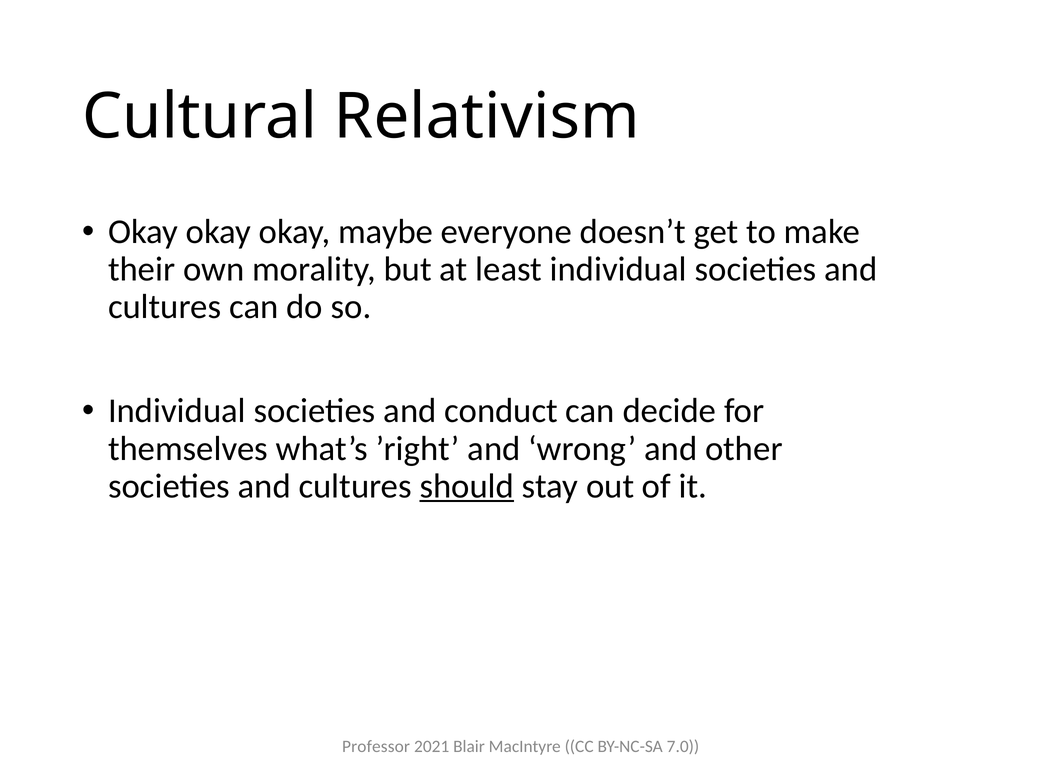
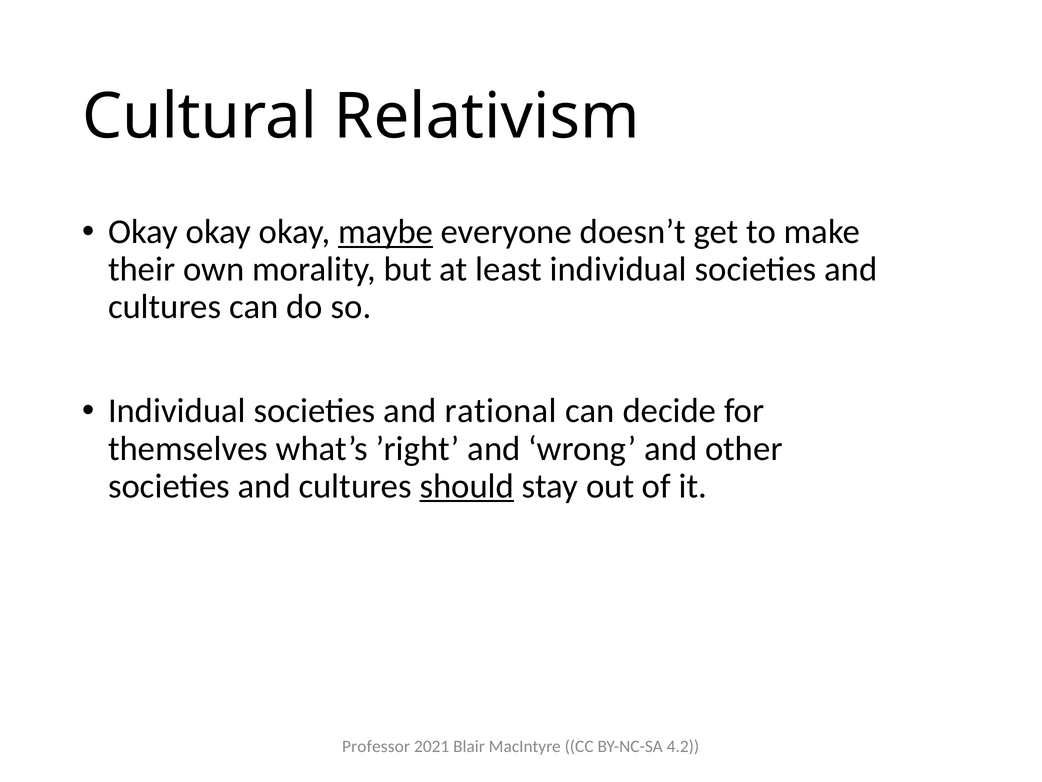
maybe underline: none -> present
conduct: conduct -> rational
7.0: 7.0 -> 4.2
